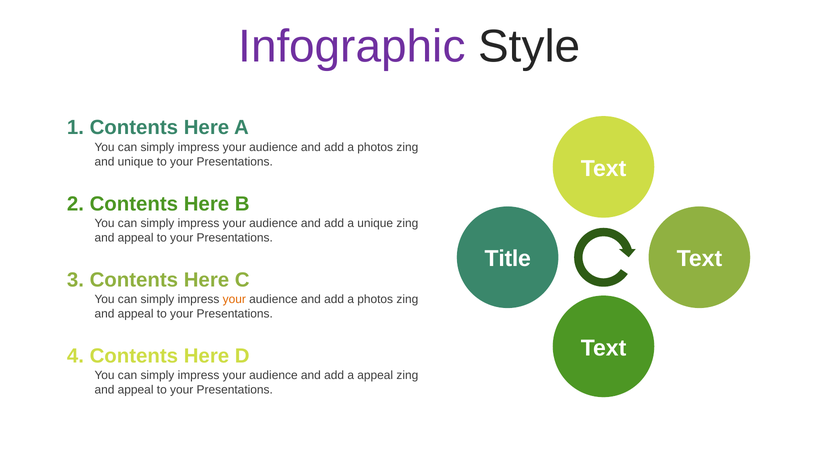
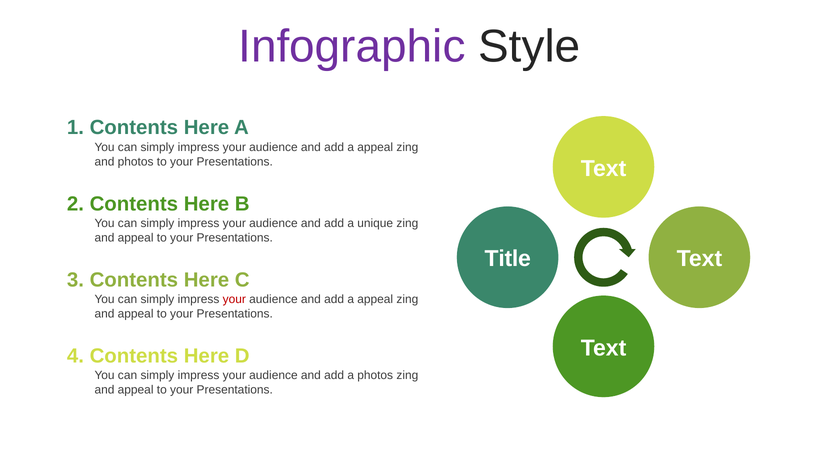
photos at (375, 147): photos -> appeal
and unique: unique -> photos
your at (234, 299) colour: orange -> red
photos at (375, 299): photos -> appeal
a appeal: appeal -> photos
